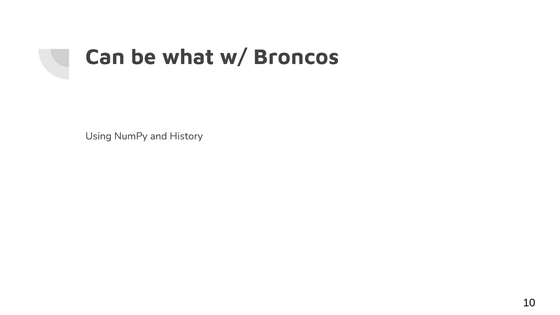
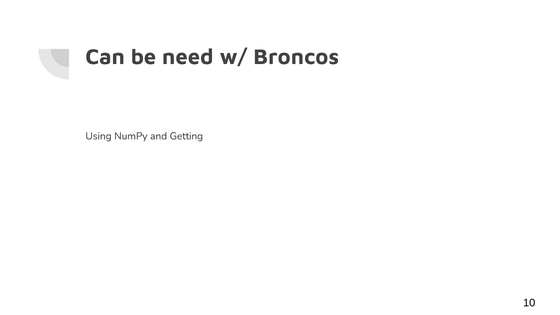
what: what -> need
History: History -> Getting
